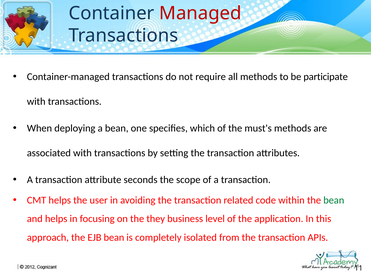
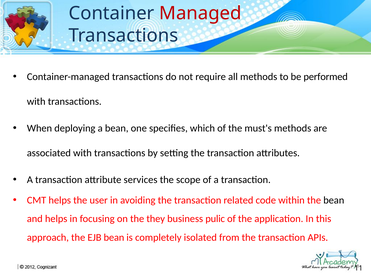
participate: participate -> performed
seconds: seconds -> services
bean at (334, 200) colour: green -> black
level: level -> pulic
